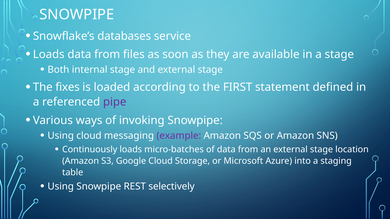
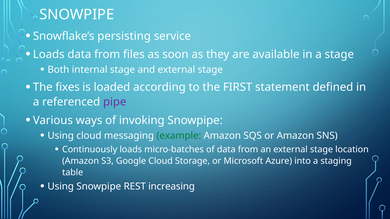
databases: databases -> persisting
example colour: purple -> green
selectively: selectively -> increasing
